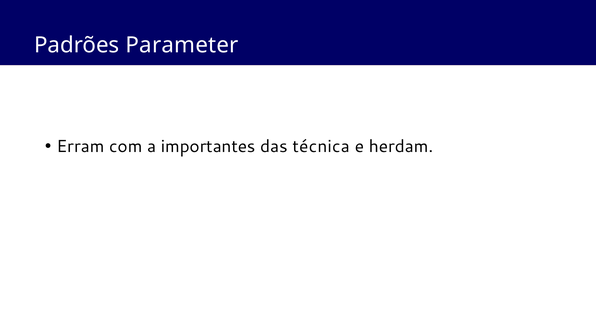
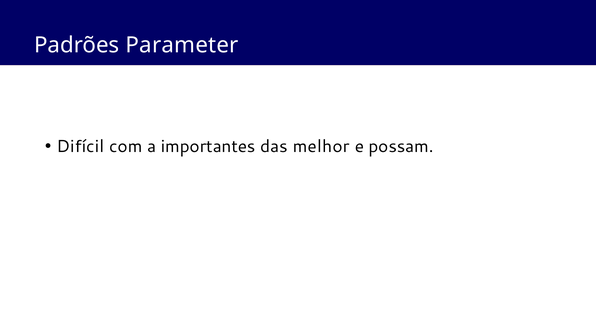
Erram: Erram -> Difícil
técnica: técnica -> melhor
herdam: herdam -> possam
